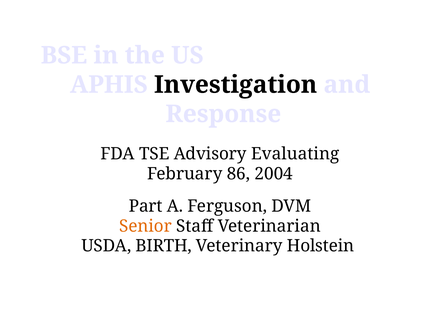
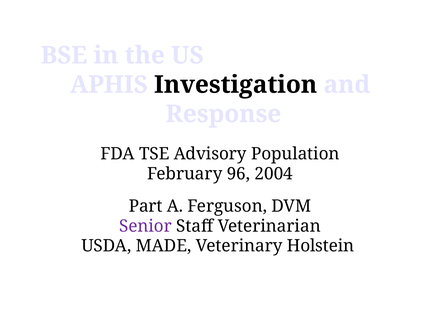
Evaluating: Evaluating -> Population
86: 86 -> 96
Senior colour: orange -> purple
BIRTH: BIRTH -> MADE
